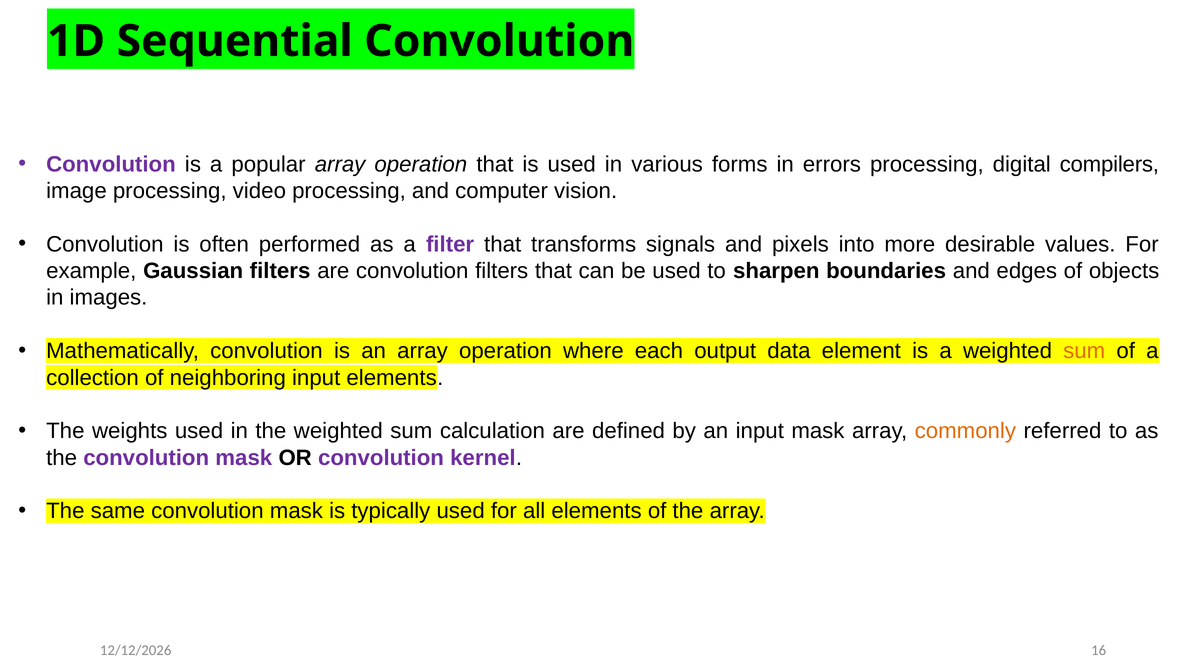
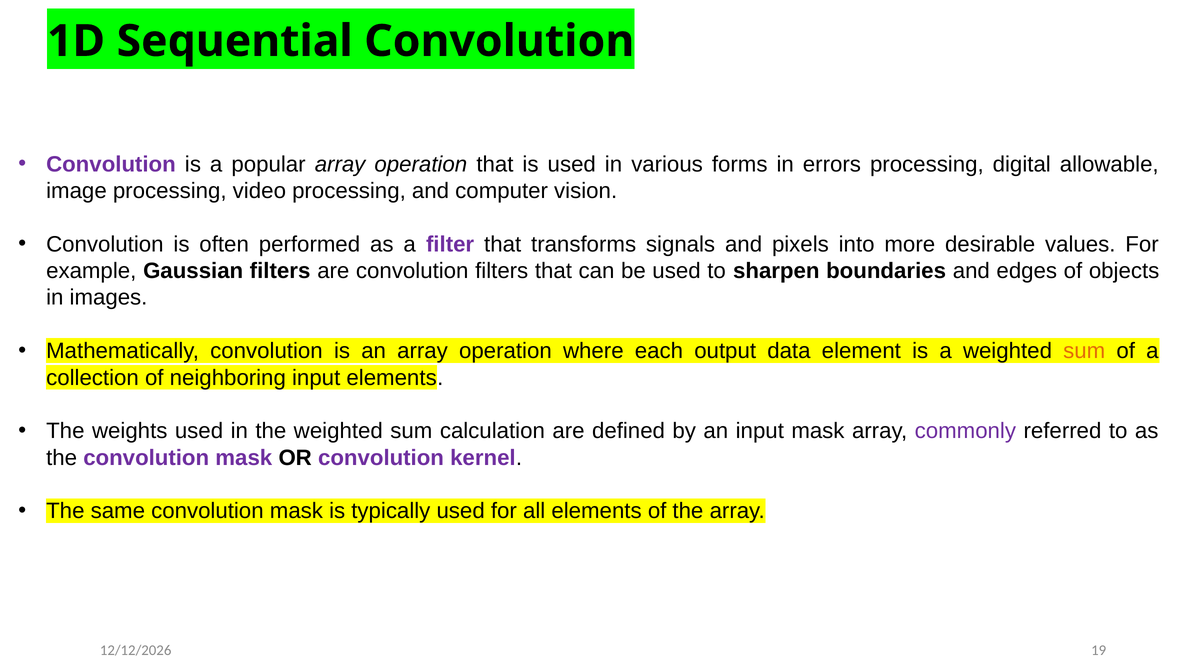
compilers: compilers -> allowable
commonly colour: orange -> purple
16: 16 -> 19
